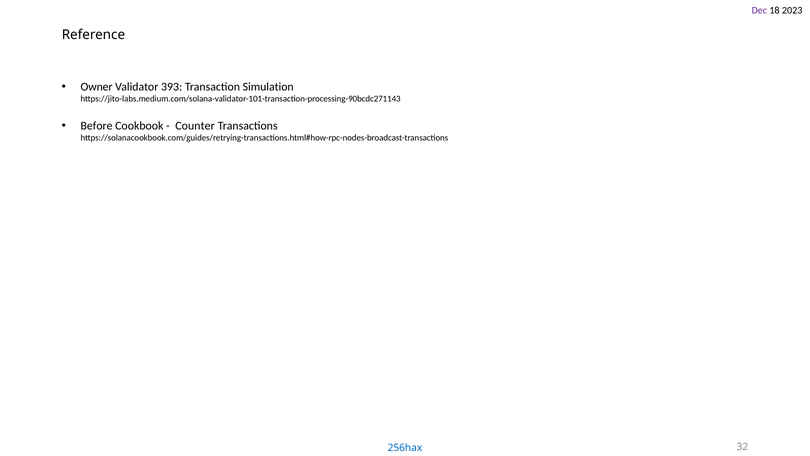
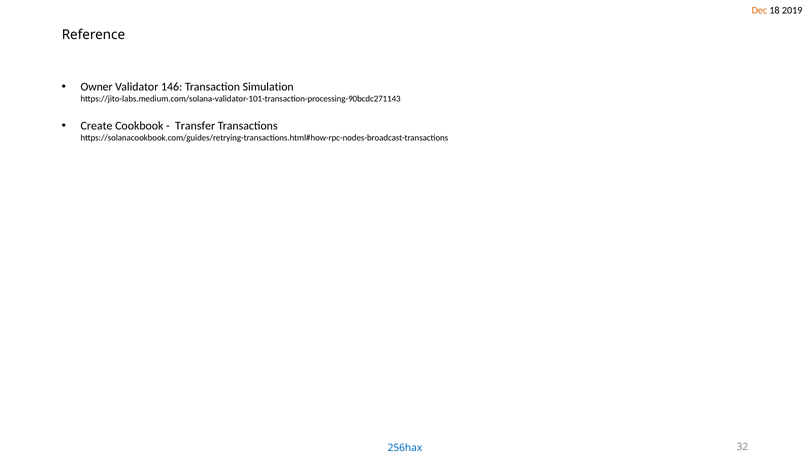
Dec colour: purple -> orange
2023: 2023 -> 2019
393: 393 -> 146
Before: Before -> Create
Counter: Counter -> Transfer
